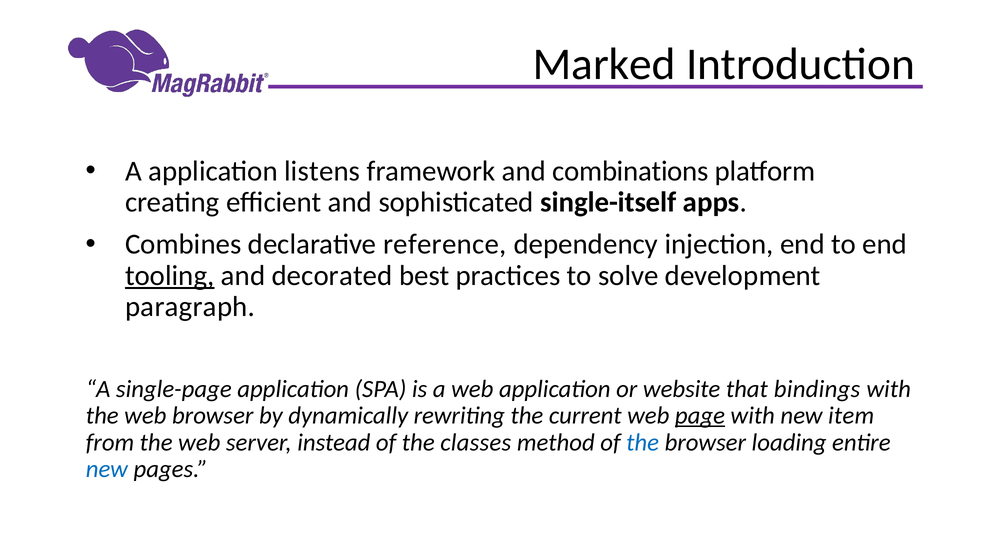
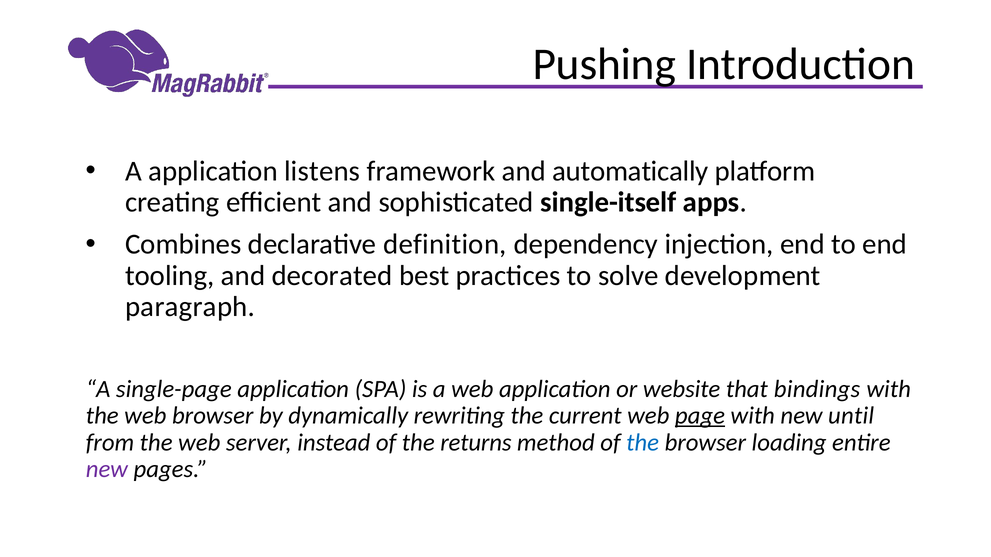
Marked: Marked -> Pushing
combinations: combinations -> automatically
reference: reference -> definition
tooling underline: present -> none
item: item -> until
classes: classes -> returns
new at (107, 470) colour: blue -> purple
